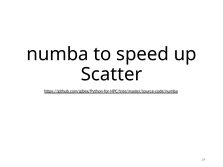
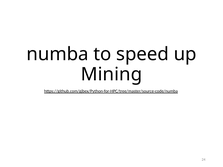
Scatter: Scatter -> Mining
